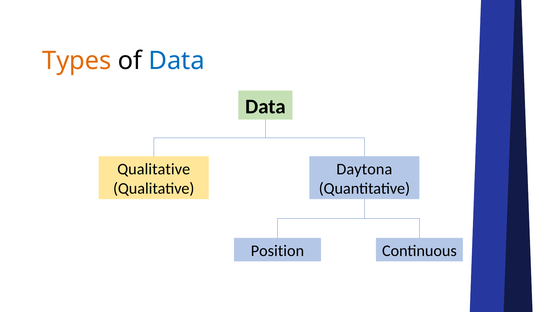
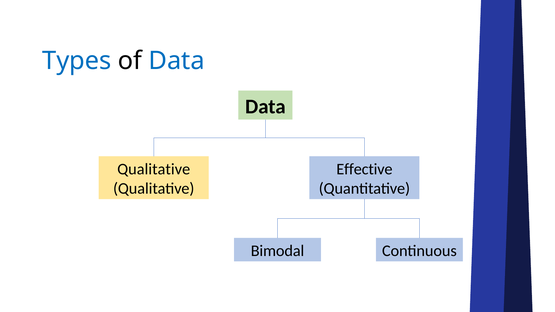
Types colour: orange -> blue
Daytona: Daytona -> Effective
Position: Position -> Bimodal
